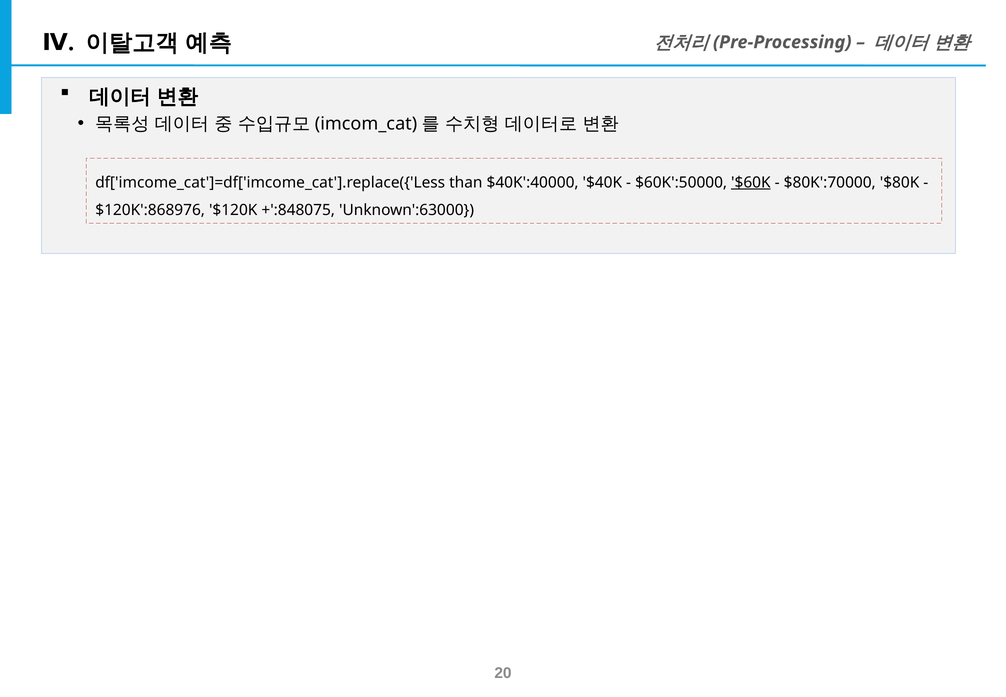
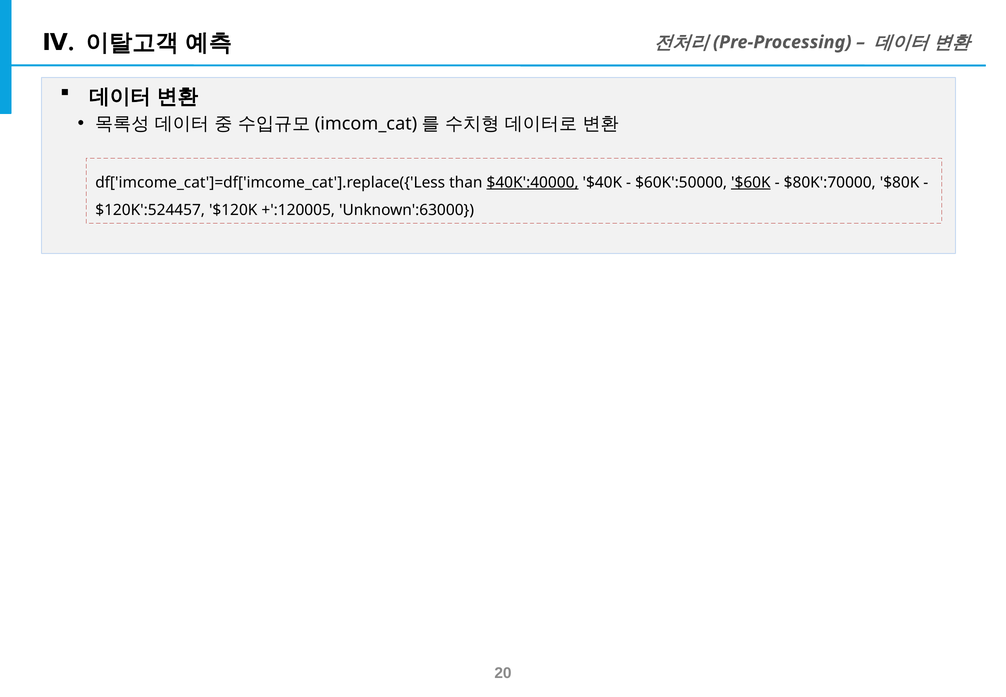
$40K':40000 underline: none -> present
$120K':868976: $120K':868976 -> $120K':524457
+':848075: +':848075 -> +':120005
